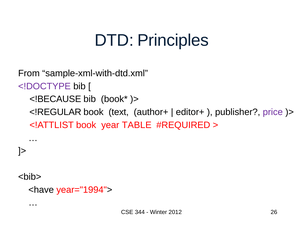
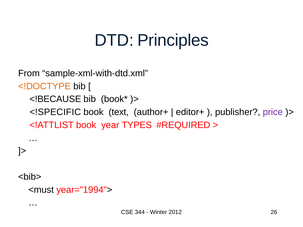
<!DOCTYPE colour: purple -> orange
<!REGULAR: <!REGULAR -> <!SPECIFIC
TABLE: TABLE -> TYPES
<have: <have -> <must
